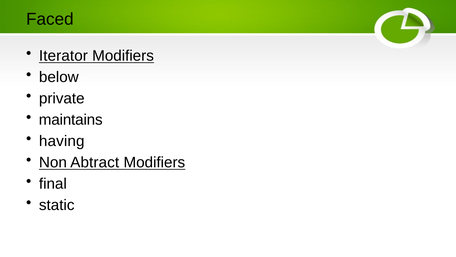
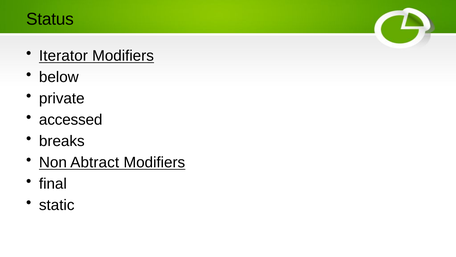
Faced: Faced -> Status
maintains: maintains -> accessed
having: having -> breaks
